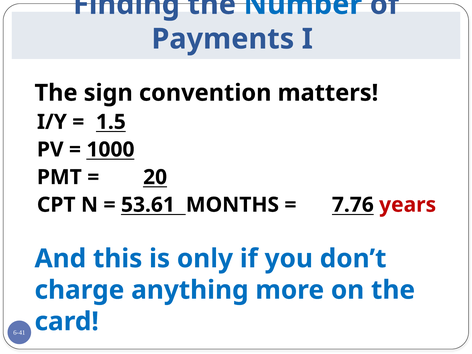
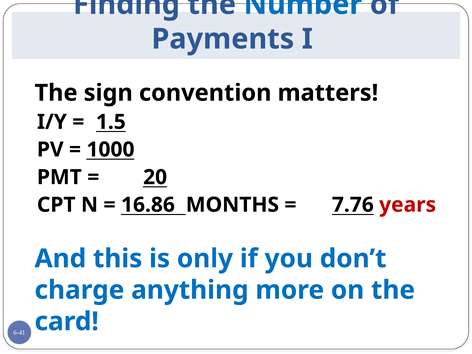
53.61: 53.61 -> 16.86
